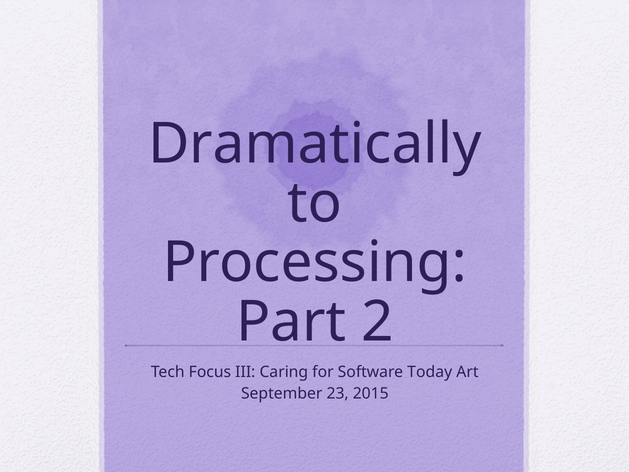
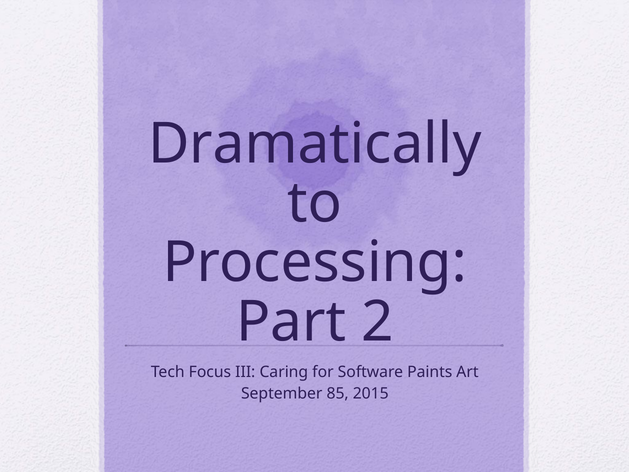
Today: Today -> Paints
23: 23 -> 85
